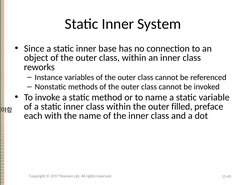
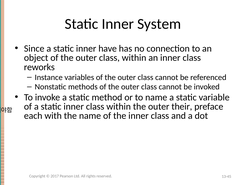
base: base -> have
filled: filled -> their
